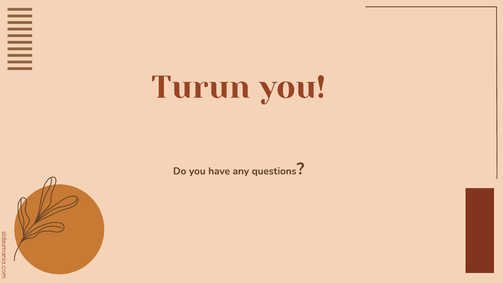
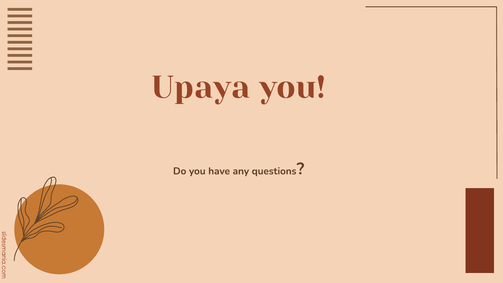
Turun: Turun -> Upaya
